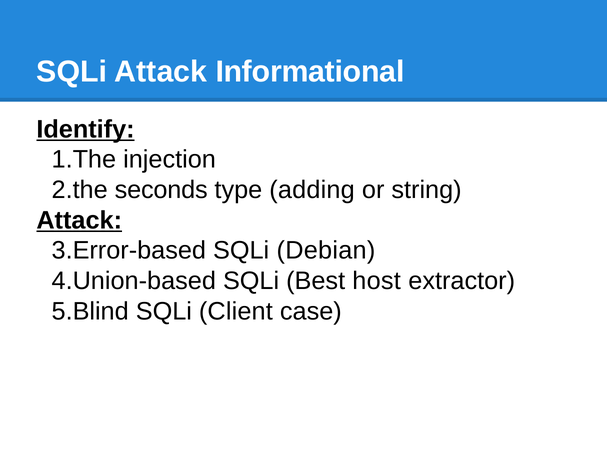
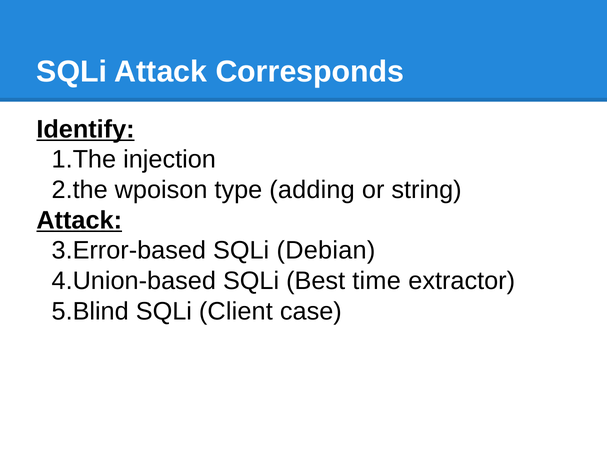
Informational: Informational -> Corresponds
seconds: seconds -> wpoison
host: host -> time
